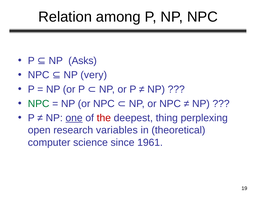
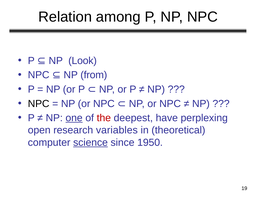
Asks: Asks -> Look
very: very -> from
NPC at (39, 104) colour: green -> black
thing: thing -> have
science underline: none -> present
1961: 1961 -> 1950
